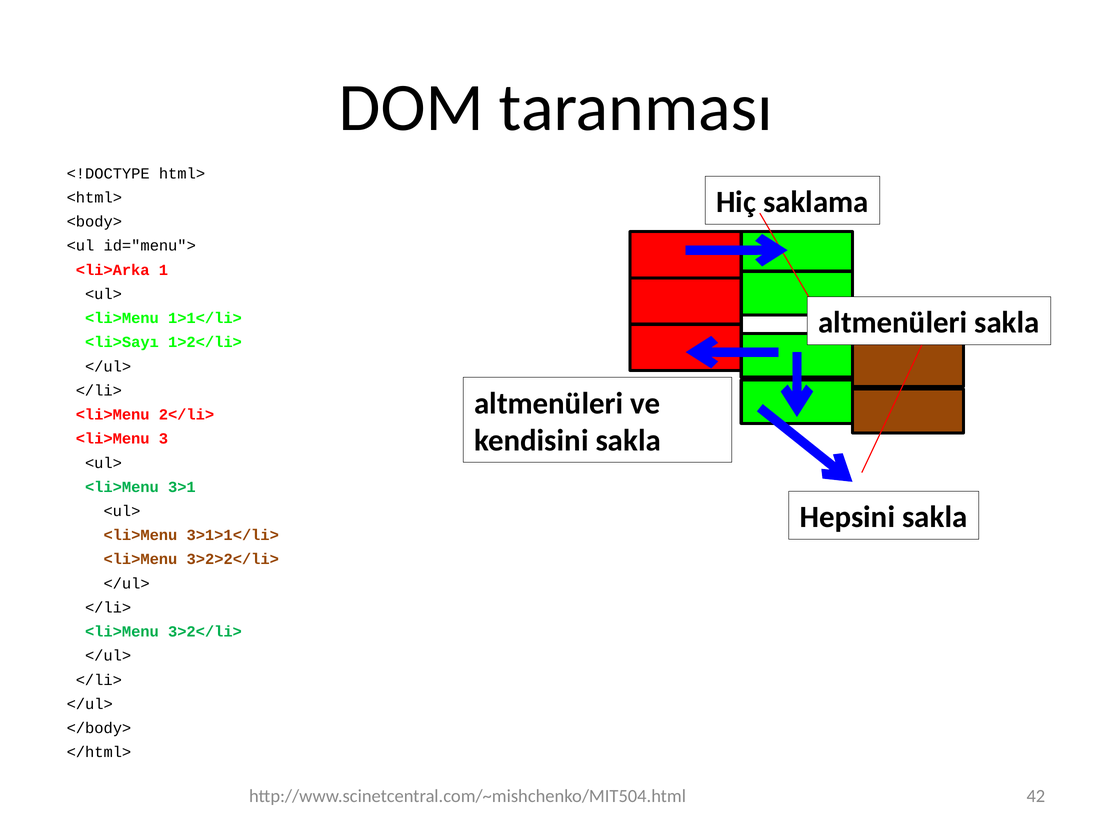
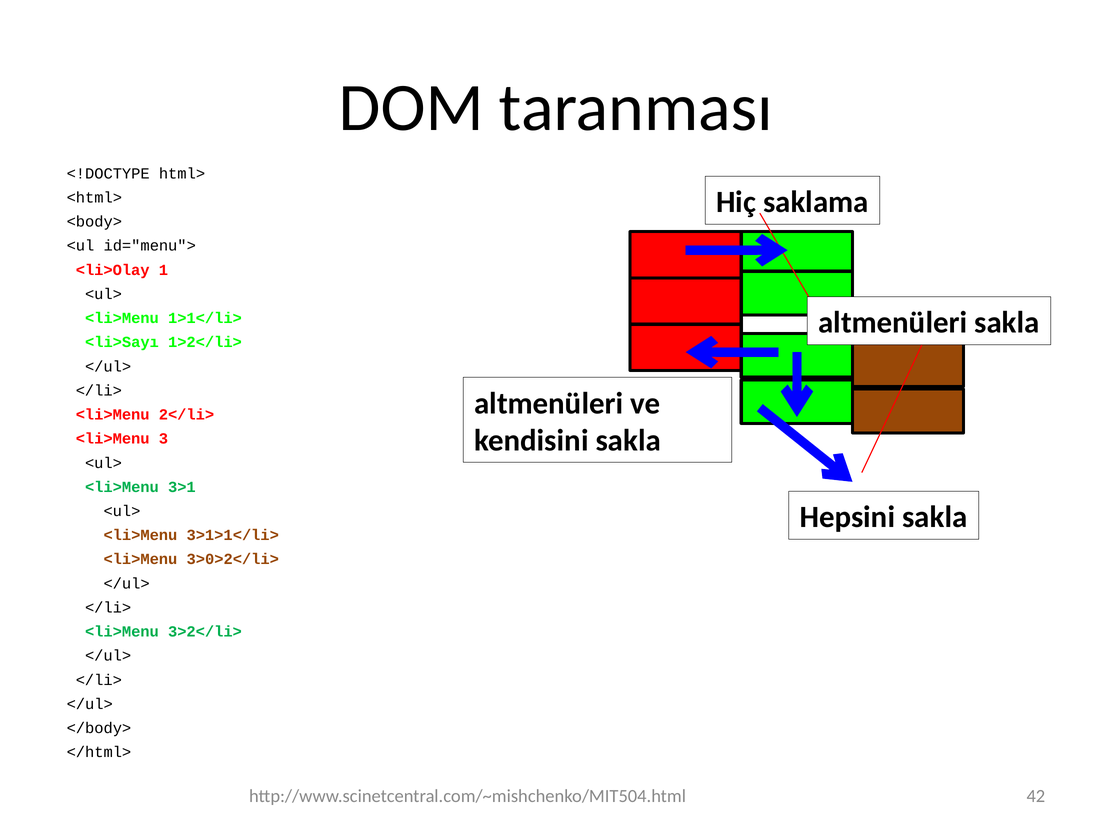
<li>Arka: <li>Arka -> <li>Olay
3>2>2</li>: 3>2>2</li> -> 3>0>2</li>
